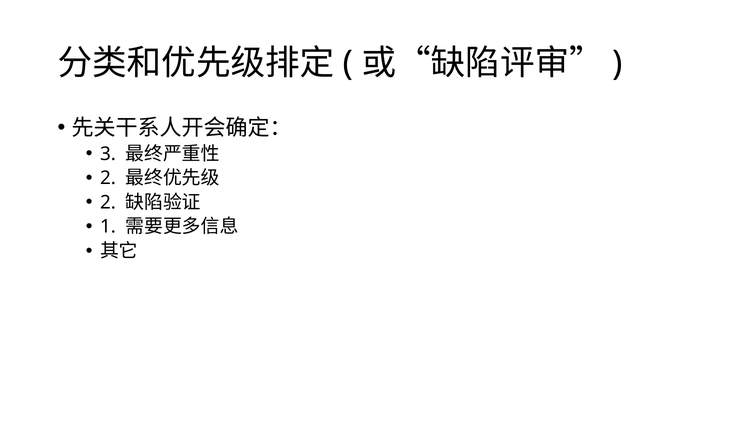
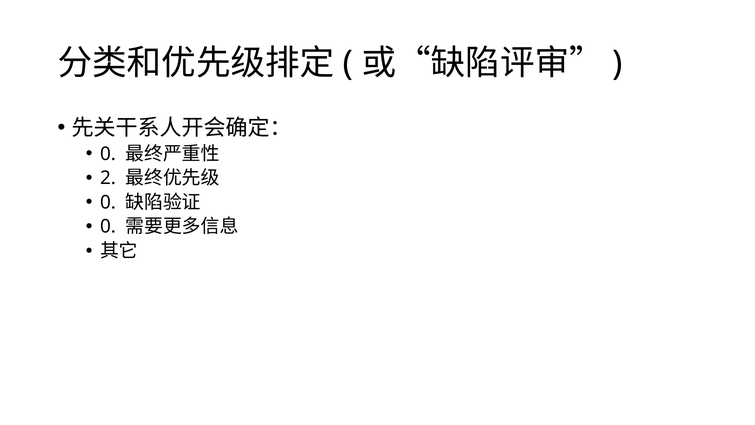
3 at (108, 154): 3 -> 0
2 at (108, 202): 2 -> 0
1 at (108, 227): 1 -> 0
